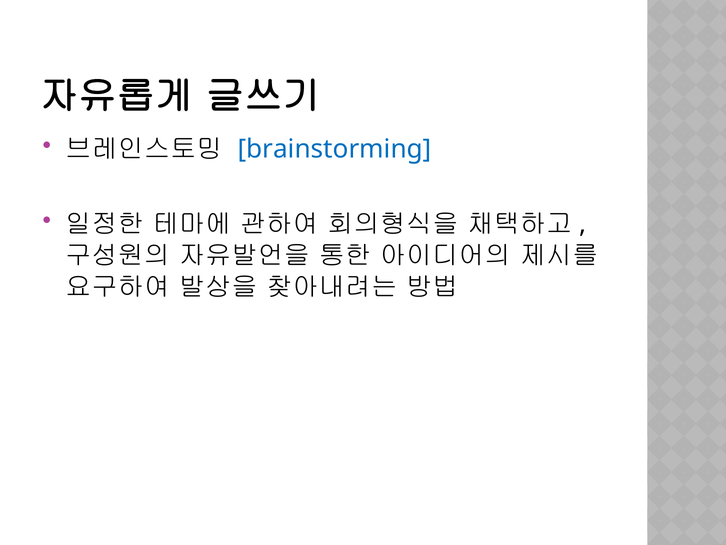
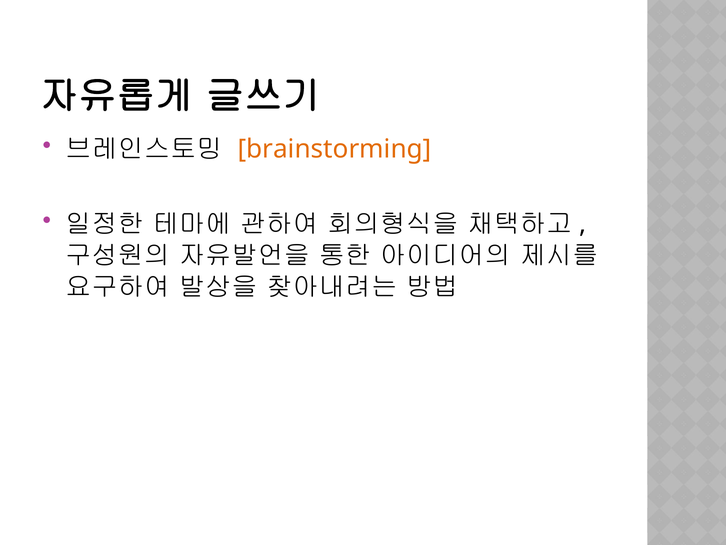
brainstorming colour: blue -> orange
